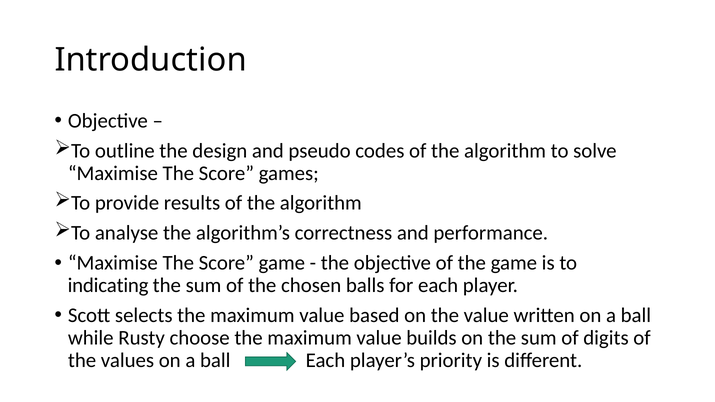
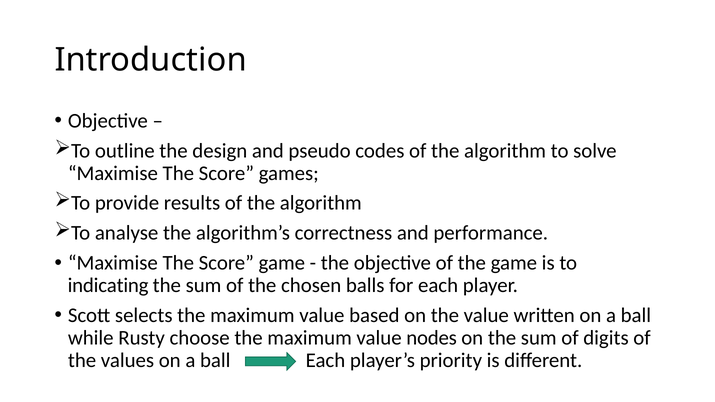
builds: builds -> nodes
